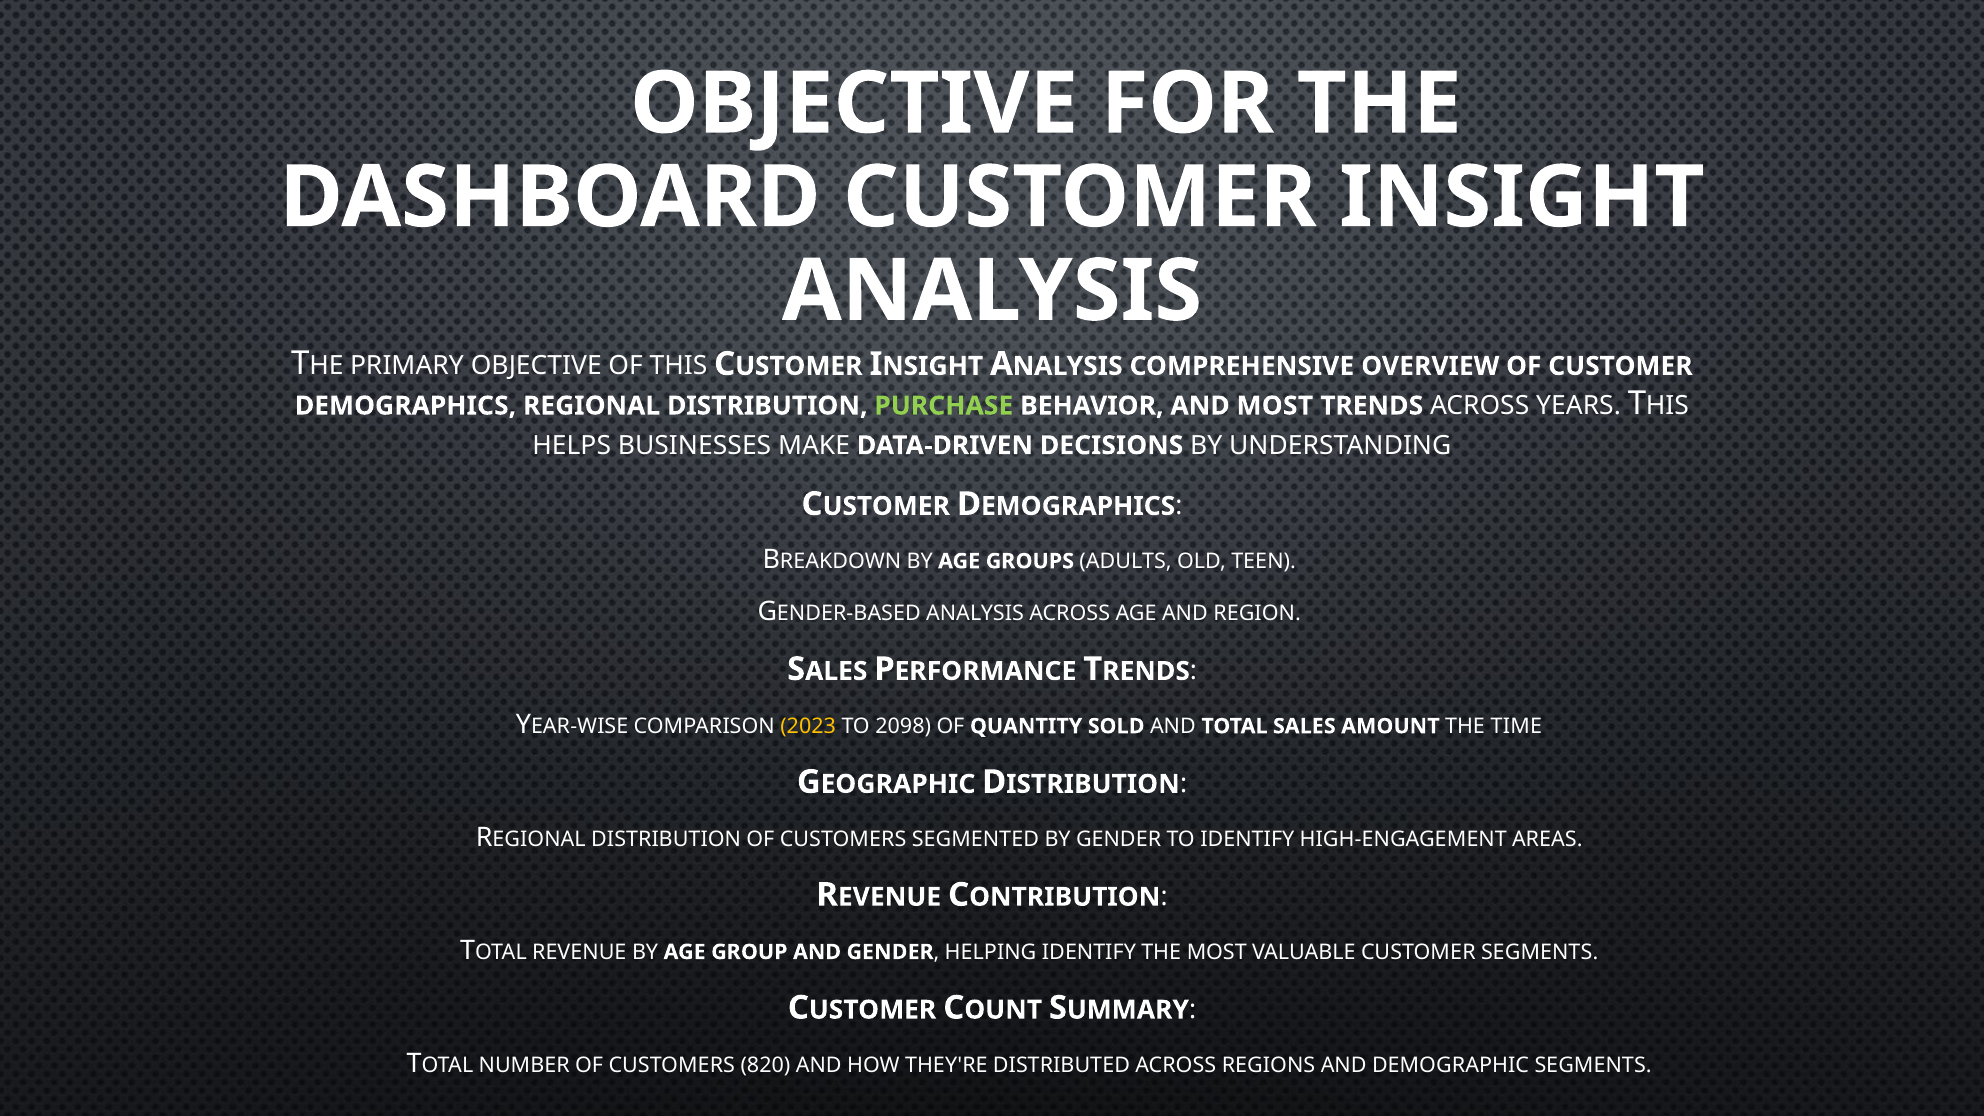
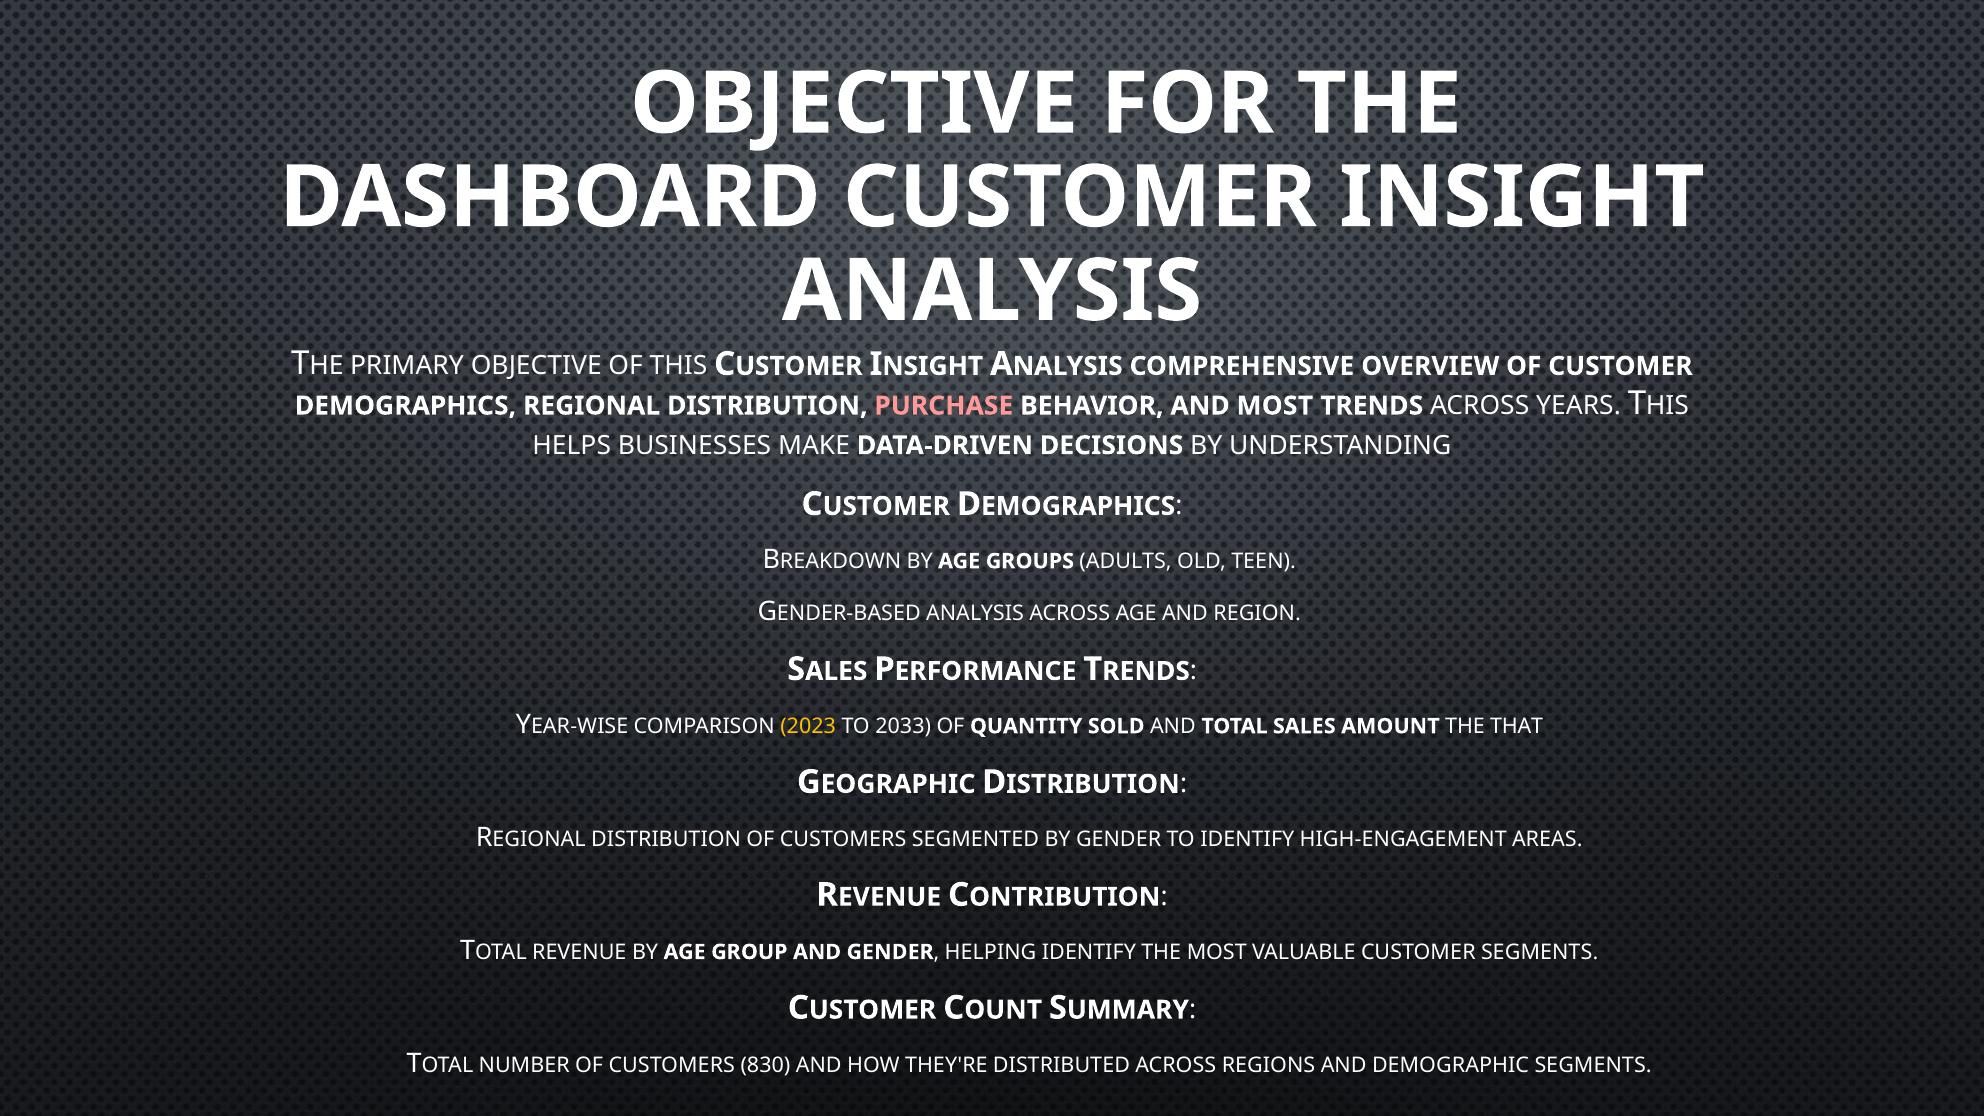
PURCHASE colour: light green -> pink
2098: 2098 -> 2033
TIME: TIME -> THAT
820: 820 -> 830
